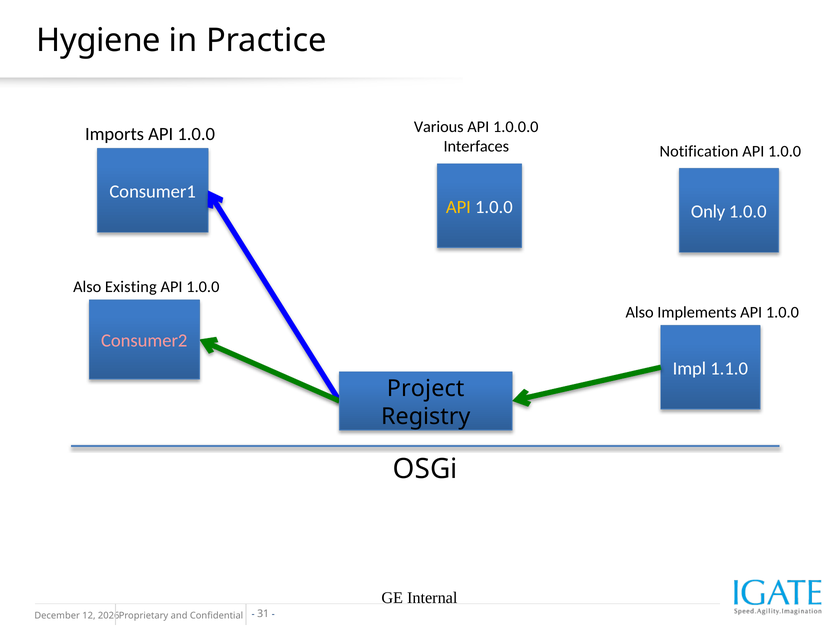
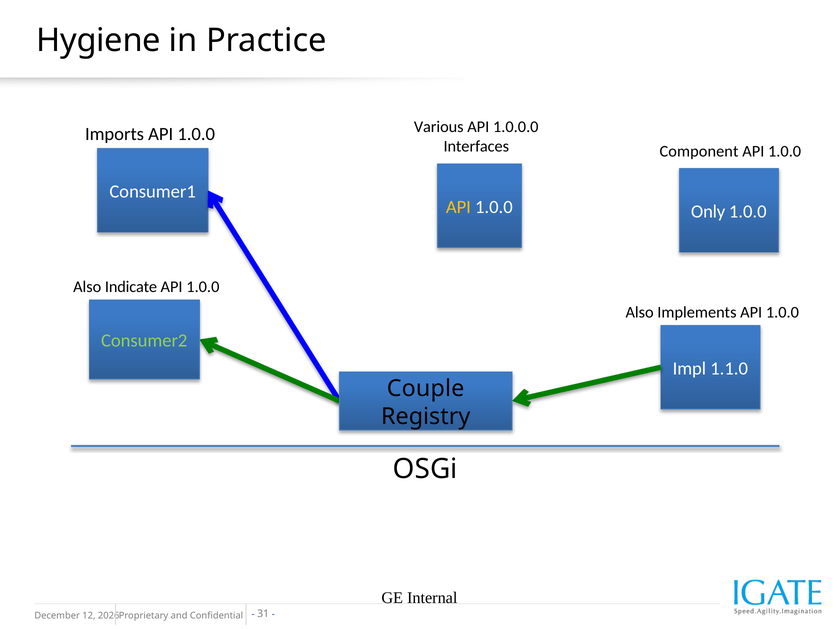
Notification: Notification -> Component
Existing: Existing -> Indicate
Consumer2 colour: pink -> light green
Project: Project -> Couple
